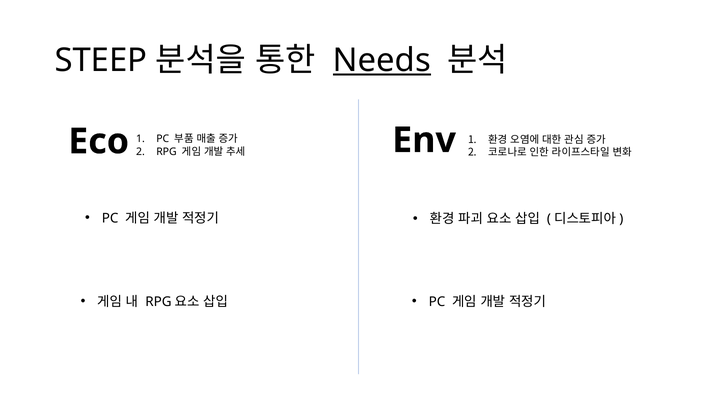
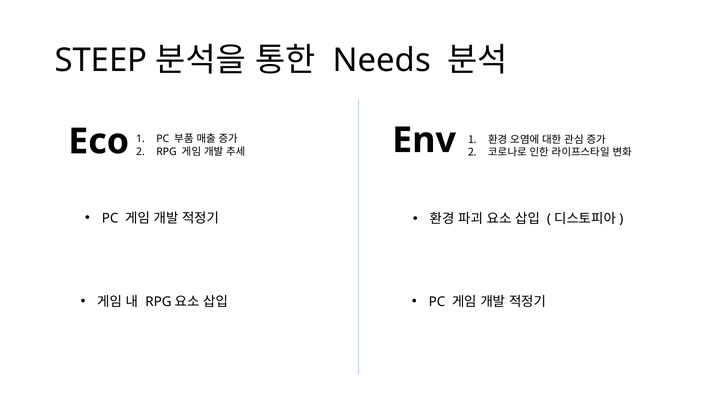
Needs underline: present -> none
